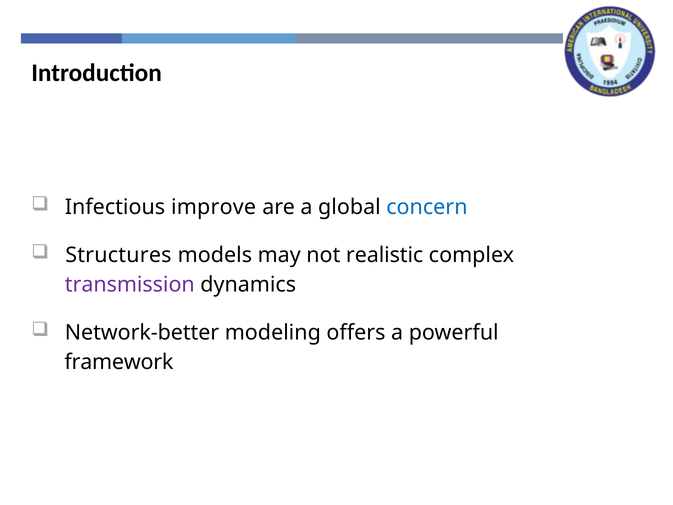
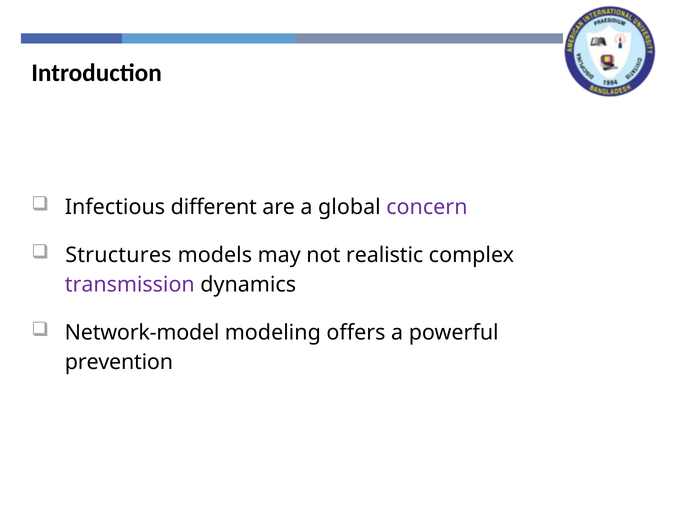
improve: improve -> different
concern colour: blue -> purple
Network-better: Network-better -> Network-model
framework: framework -> prevention
